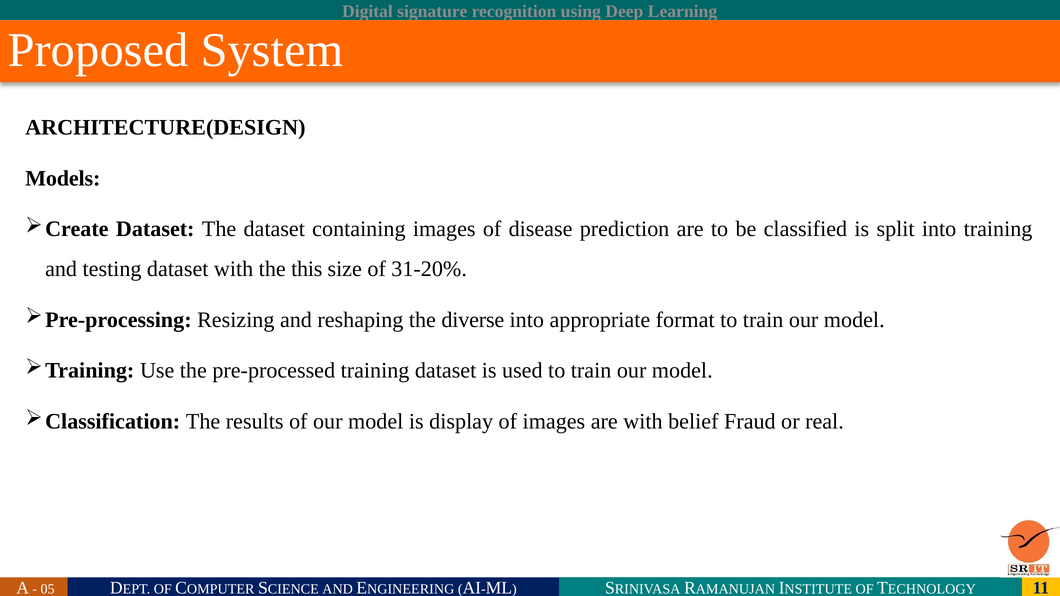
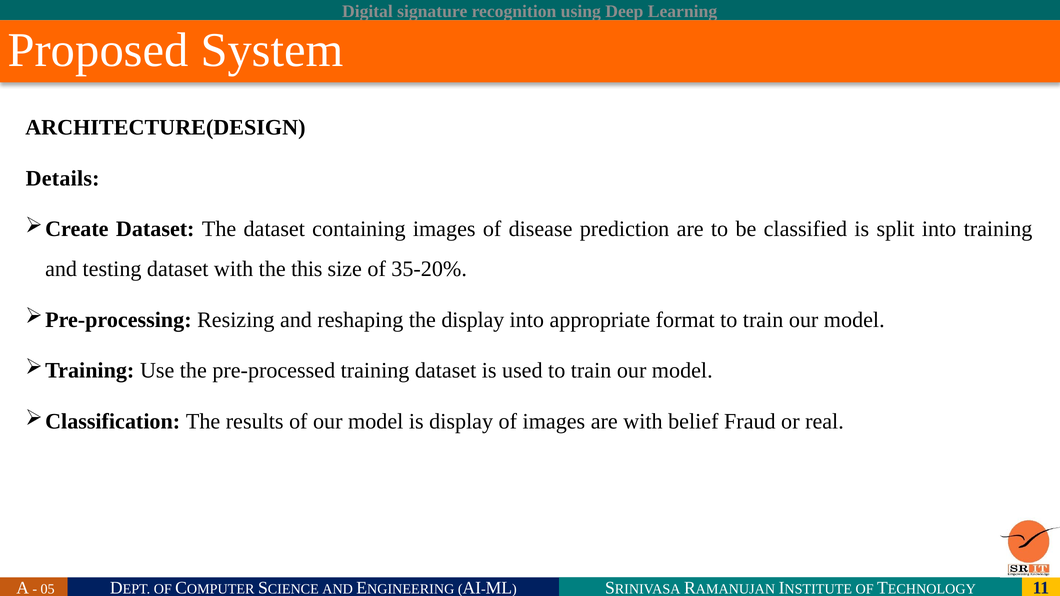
Models: Models -> Details
31-20%: 31-20% -> 35-20%
the diverse: diverse -> display
